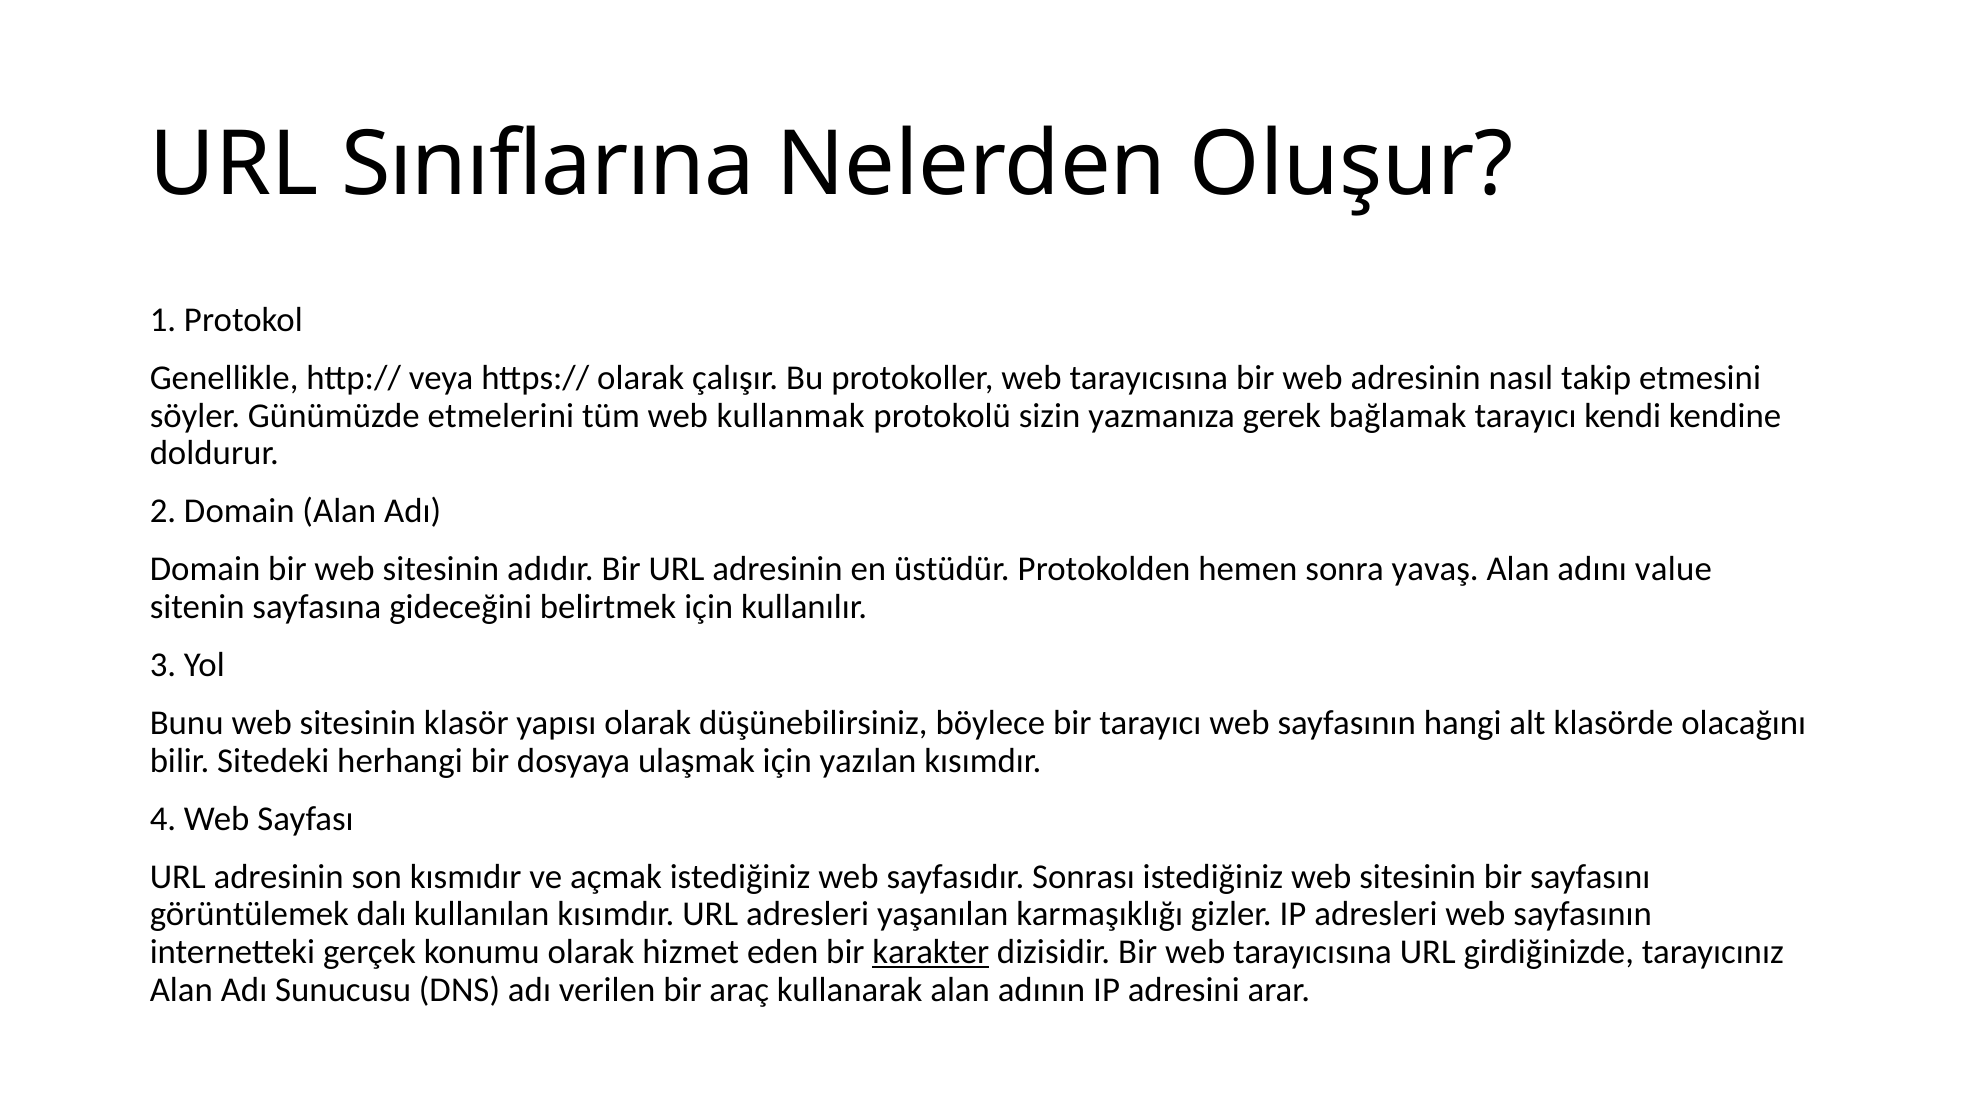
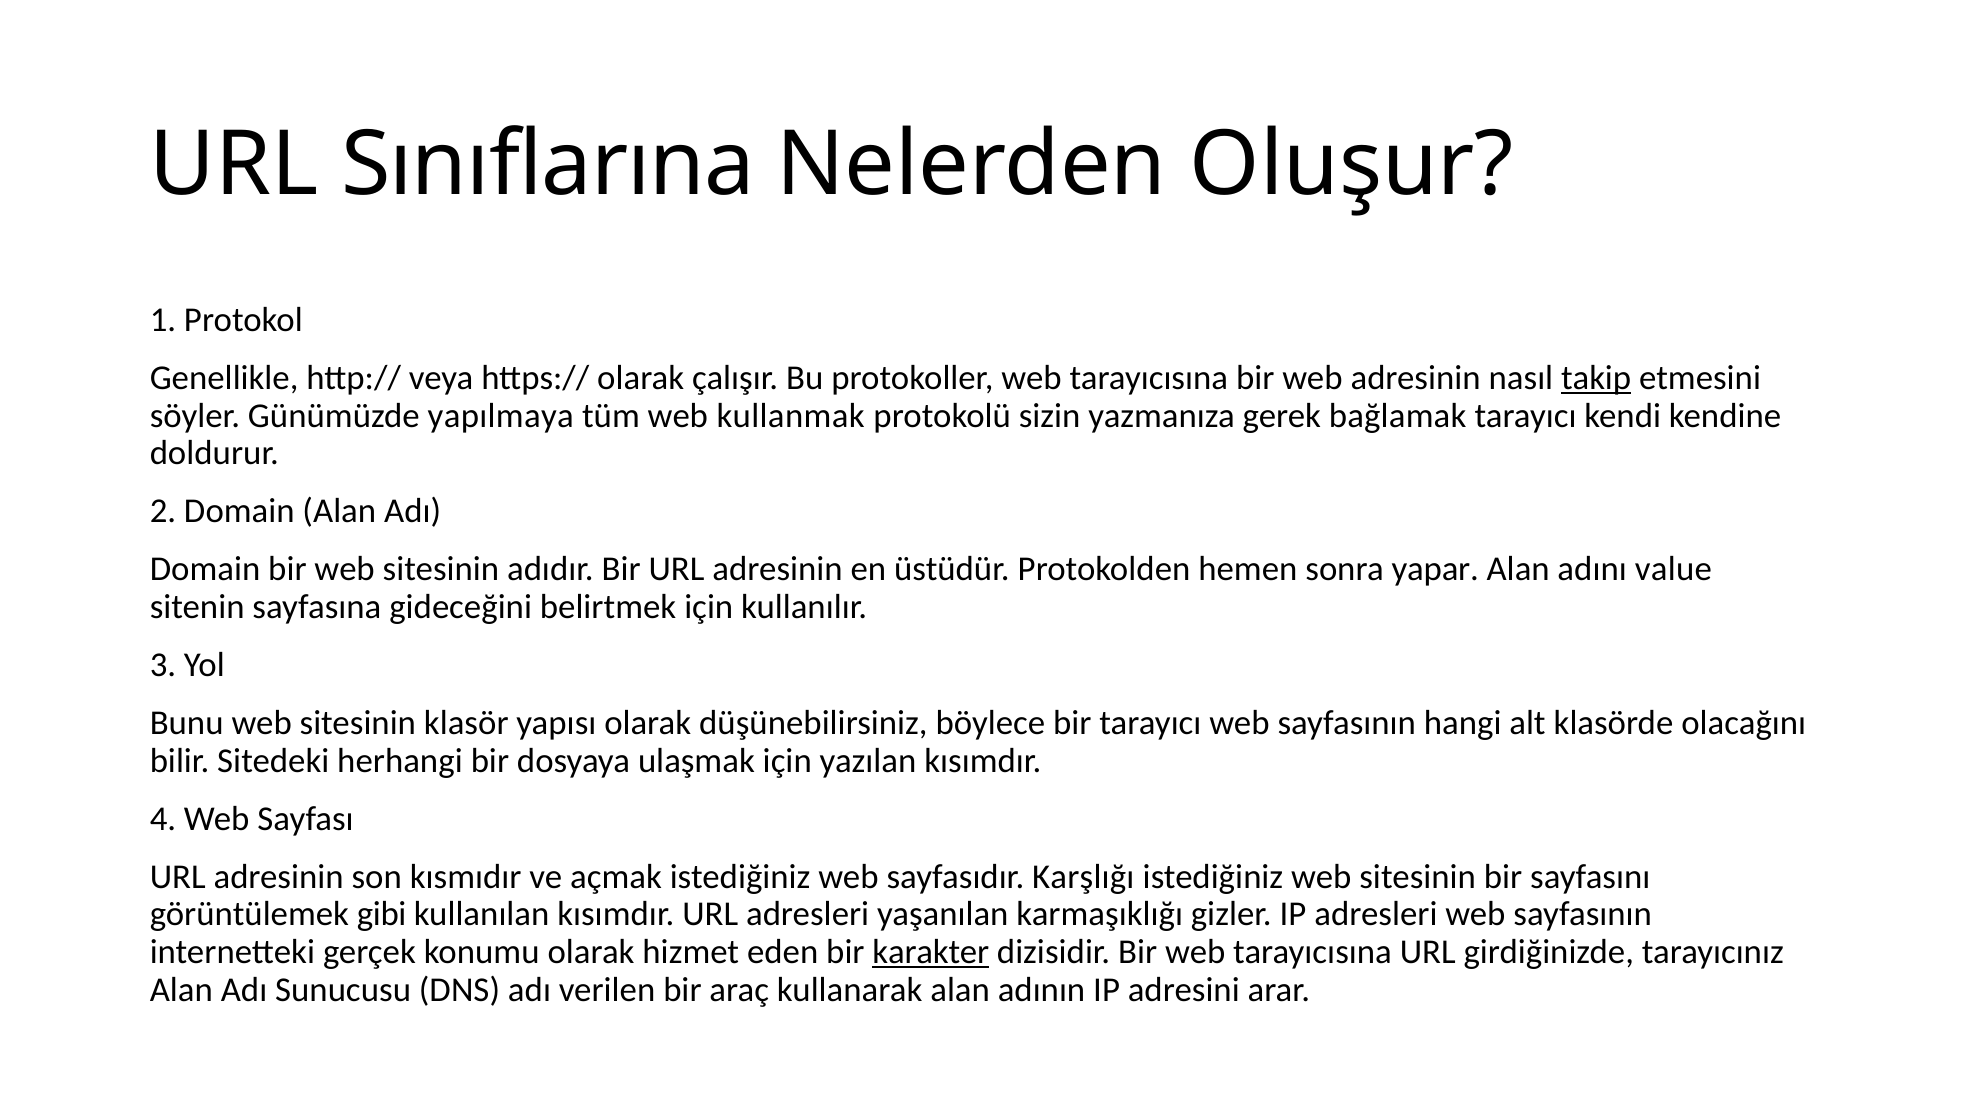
takip underline: none -> present
etmelerini: etmelerini -> yapılmaya
yavaş: yavaş -> yapar
Sonrası: Sonrası -> Karşlığı
dalı: dalı -> gibi
